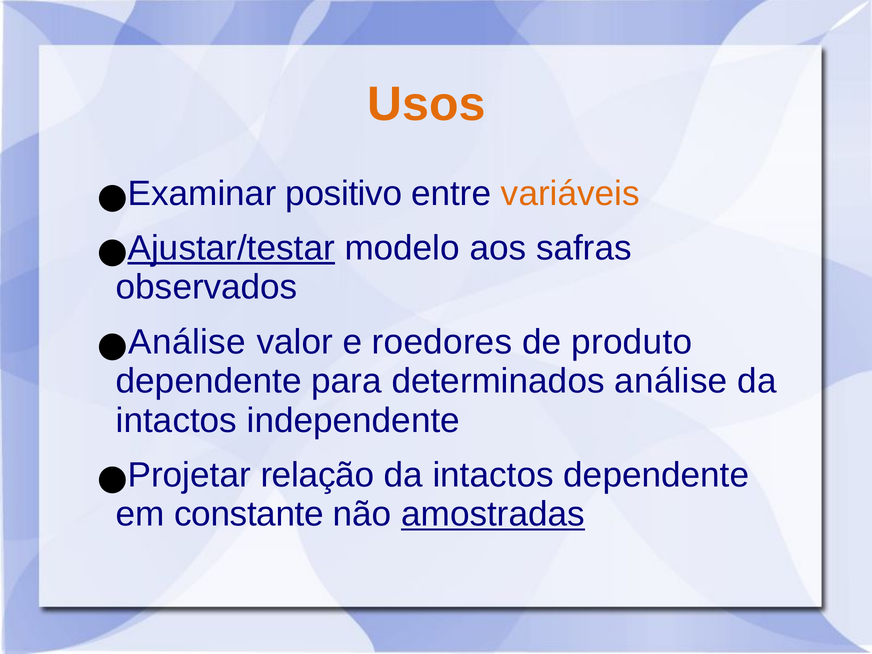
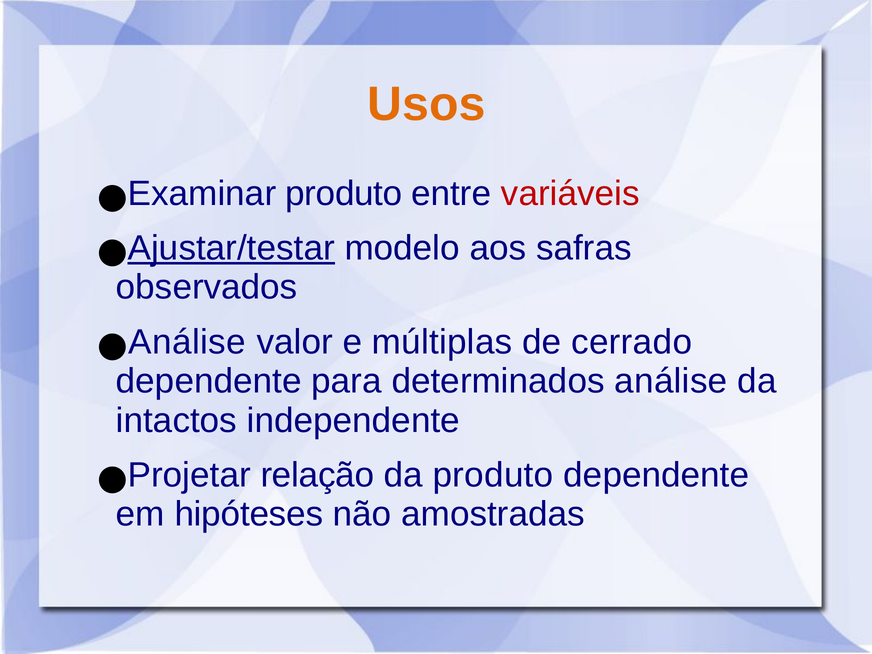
Examinar positivo: positivo -> produto
variáveis colour: orange -> red
roedores: roedores -> múltiplas
produto: produto -> cerrado
intactos at (493, 475): intactos -> produto
constante: constante -> hipóteses
amostradas underline: present -> none
